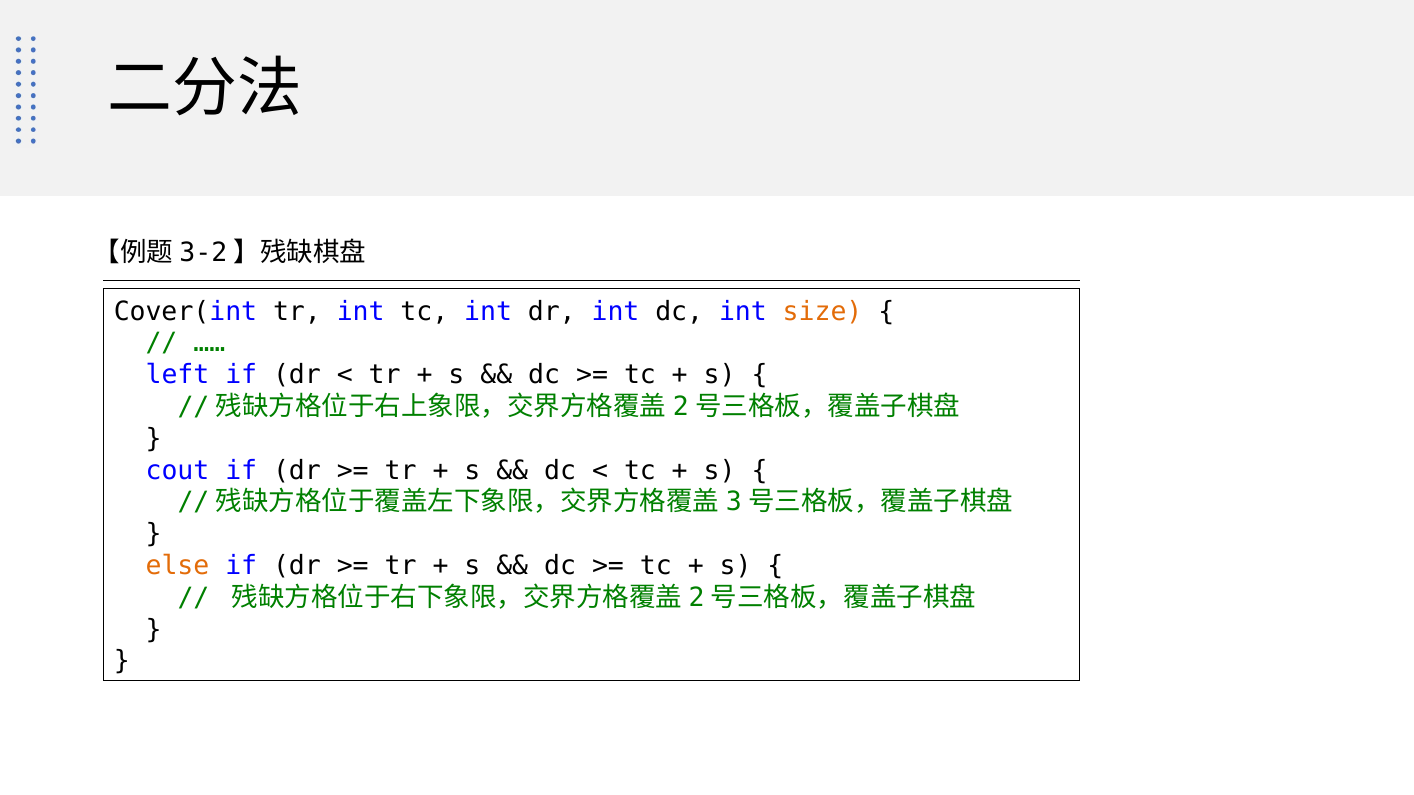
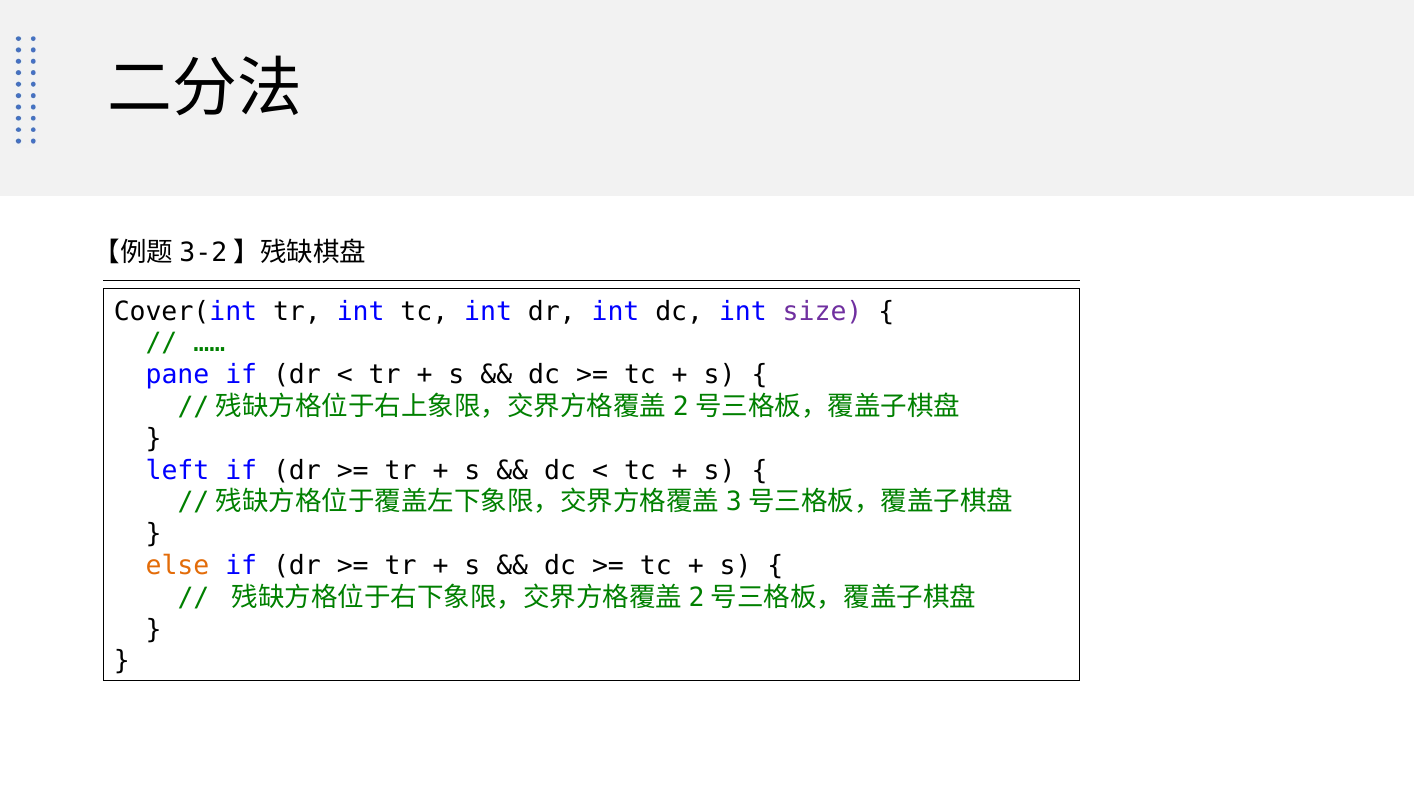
size colour: orange -> purple
left: left -> pane
cout: cout -> left
